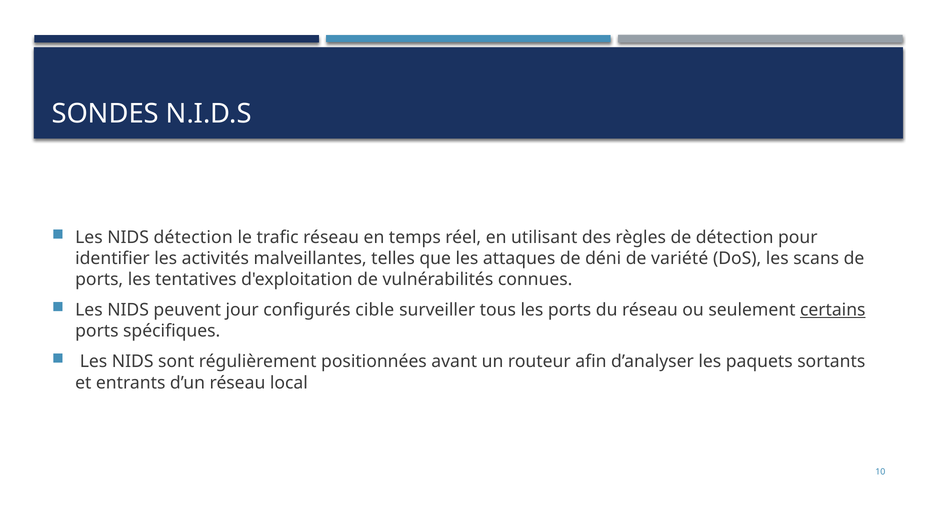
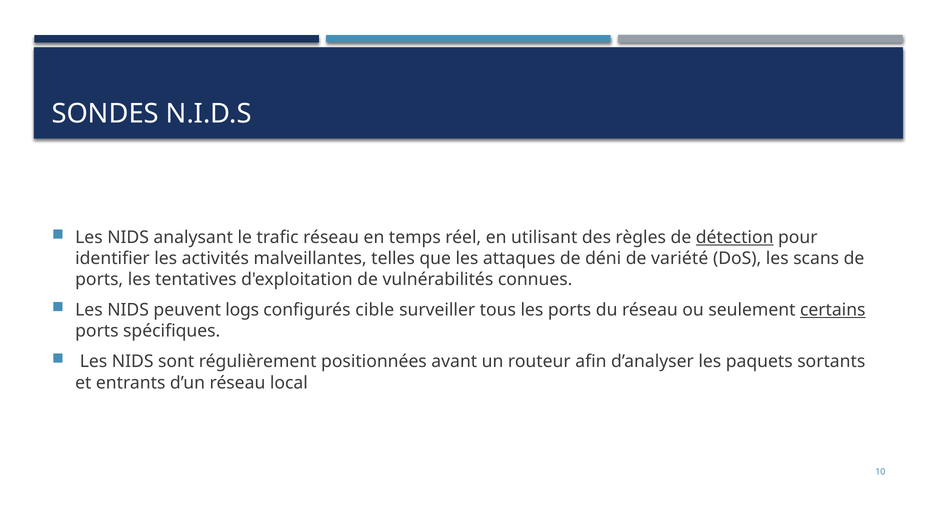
NIDS détection: détection -> analysant
détection at (735, 238) underline: none -> present
jour: jour -> logs
